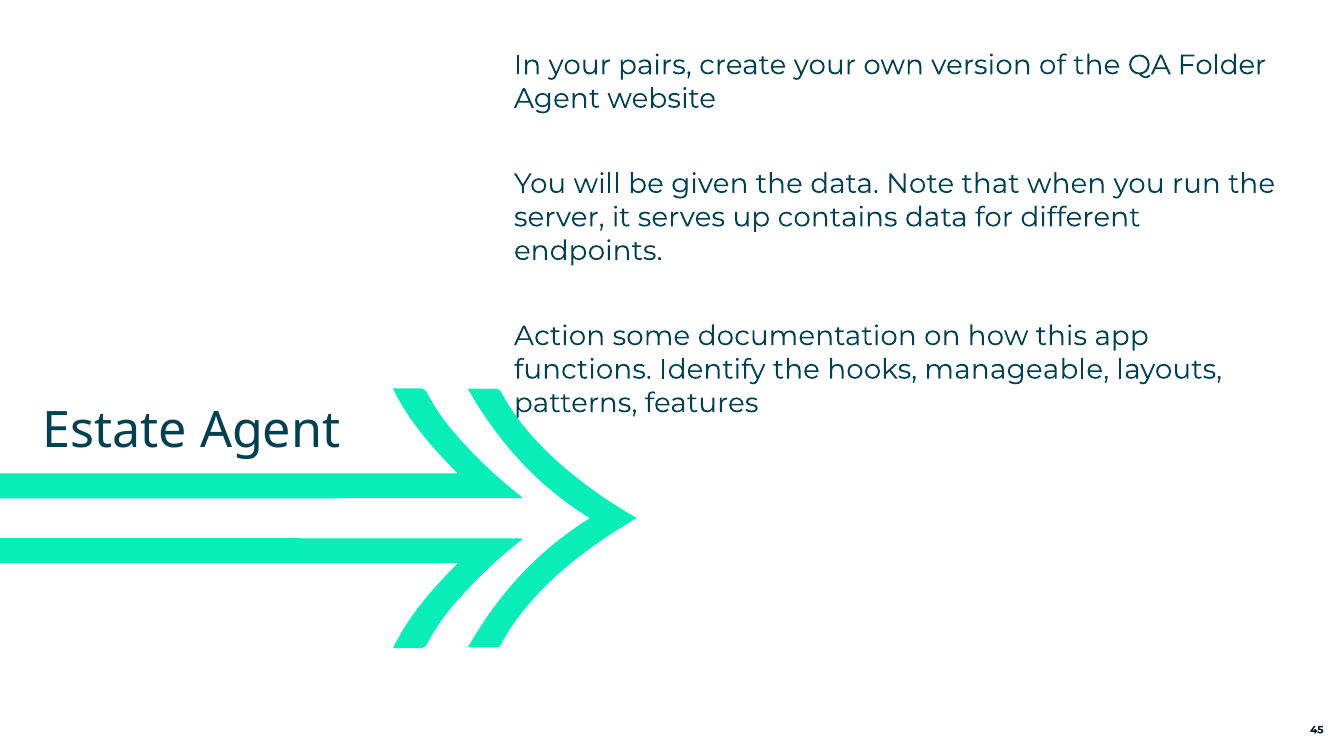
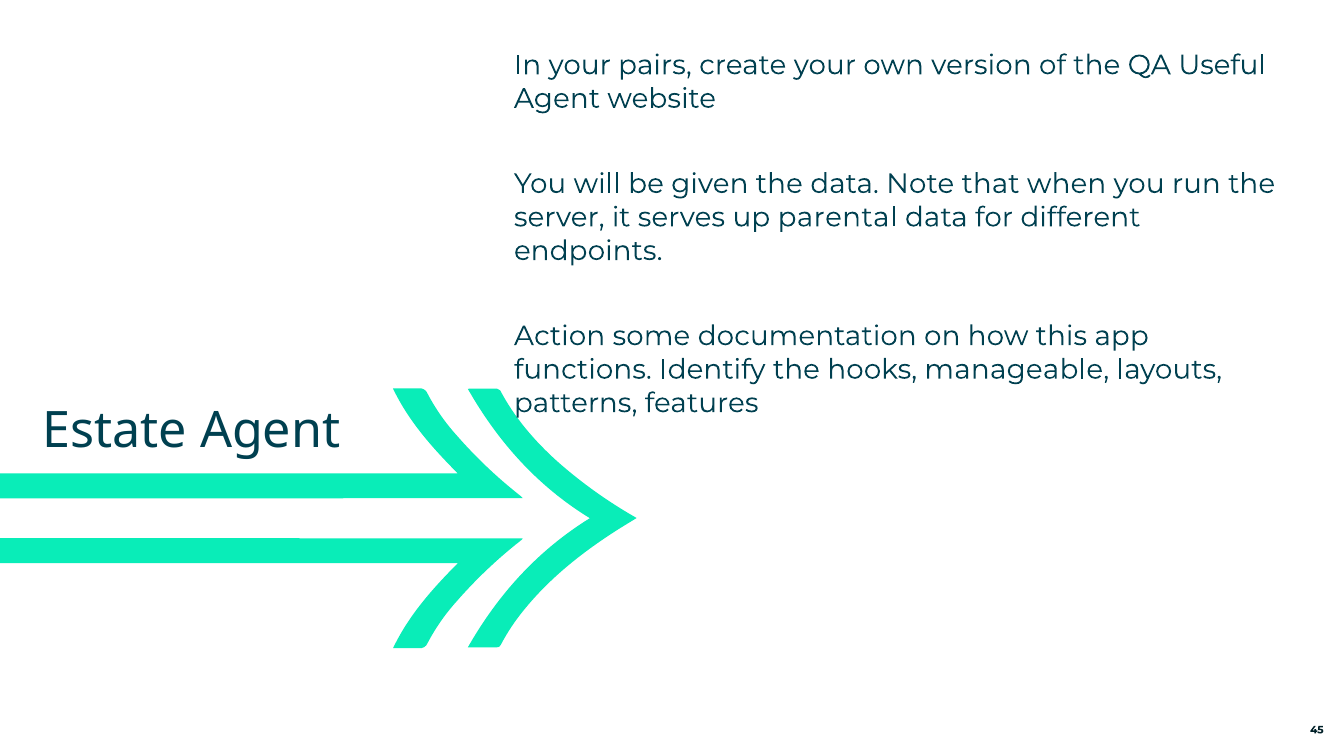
Folder: Folder -> Useful
contains: contains -> parental
